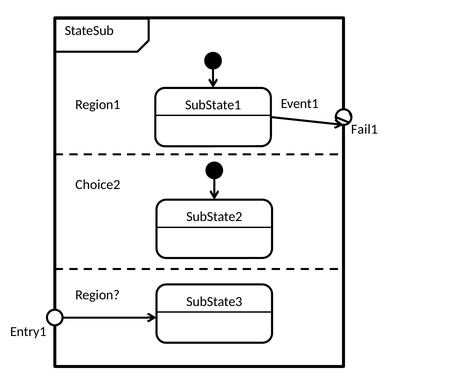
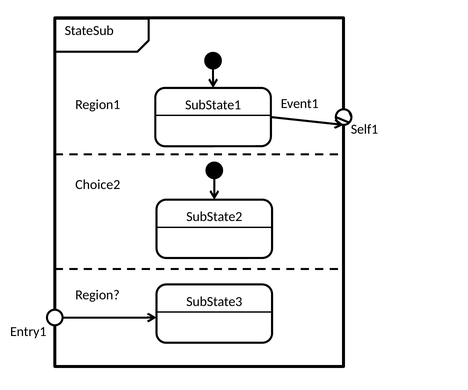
Fail1: Fail1 -> Self1
